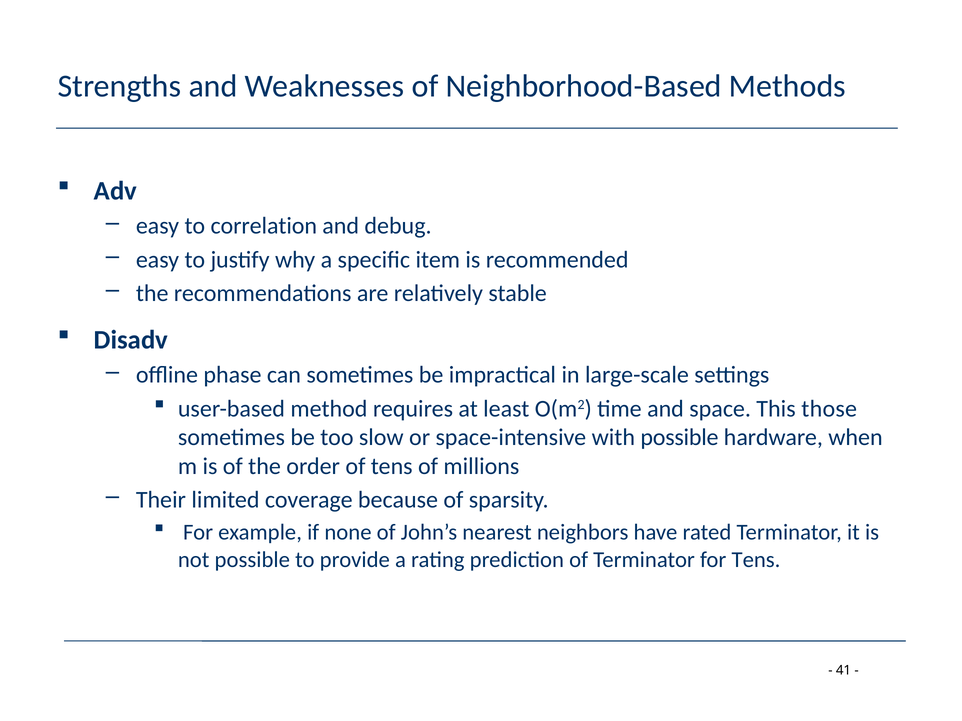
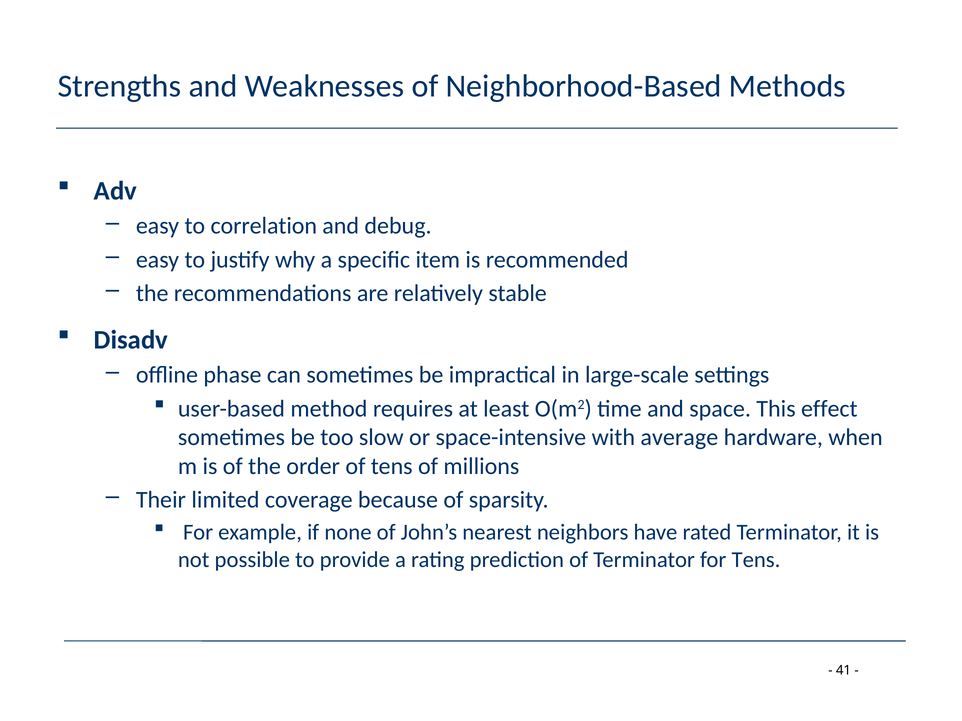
those: those -> effect
with possible: possible -> average
